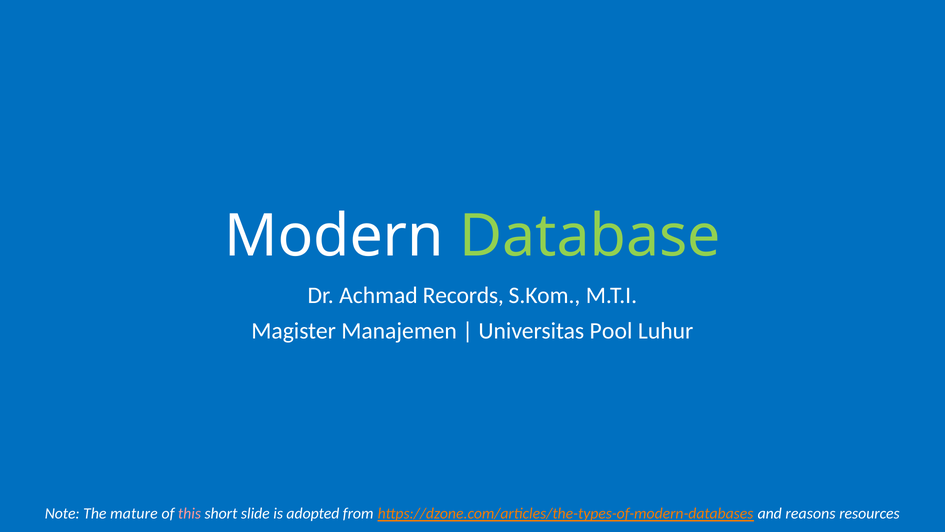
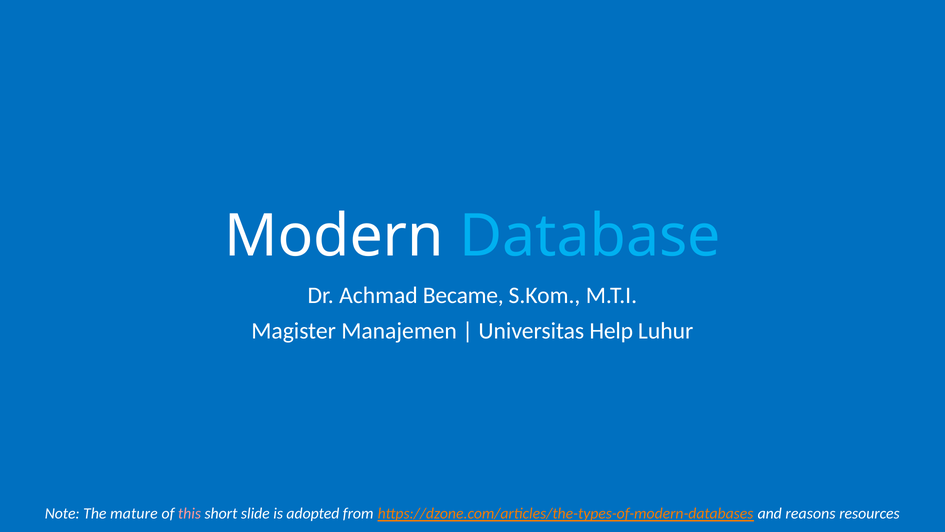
Database colour: light green -> light blue
Records: Records -> Became
Pool: Pool -> Help
